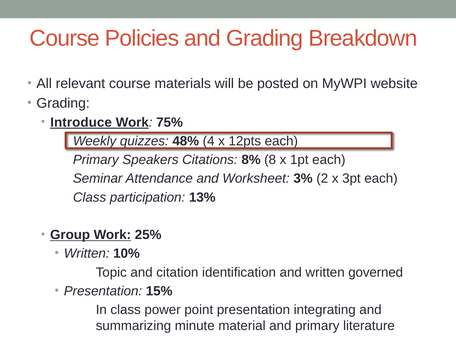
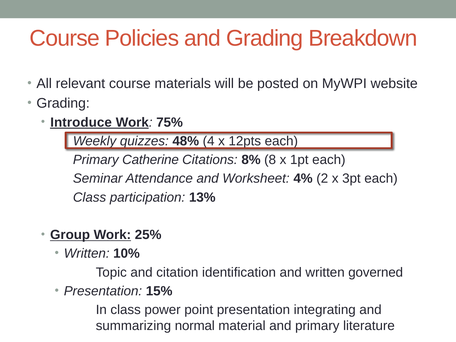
Speakers: Speakers -> Catherine
3%: 3% -> 4%
minute: minute -> normal
